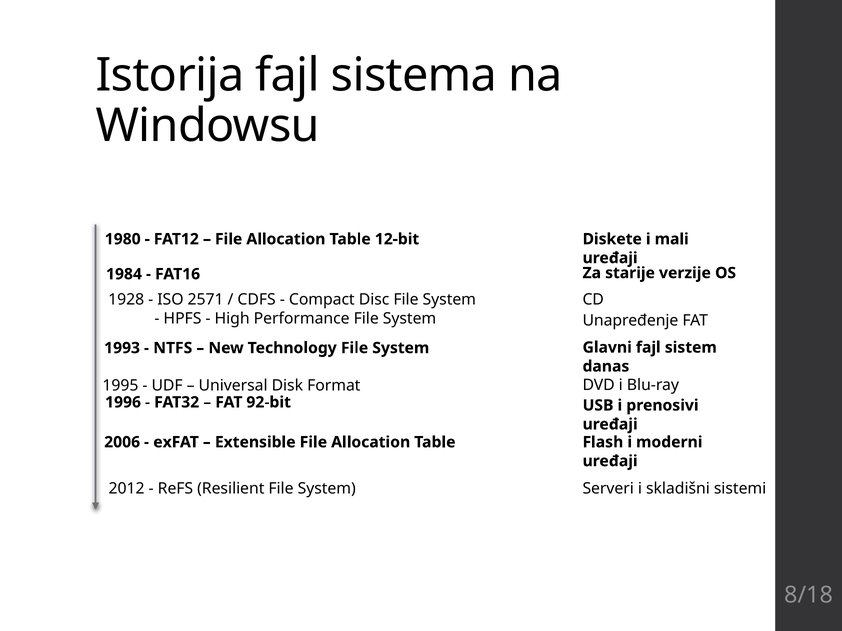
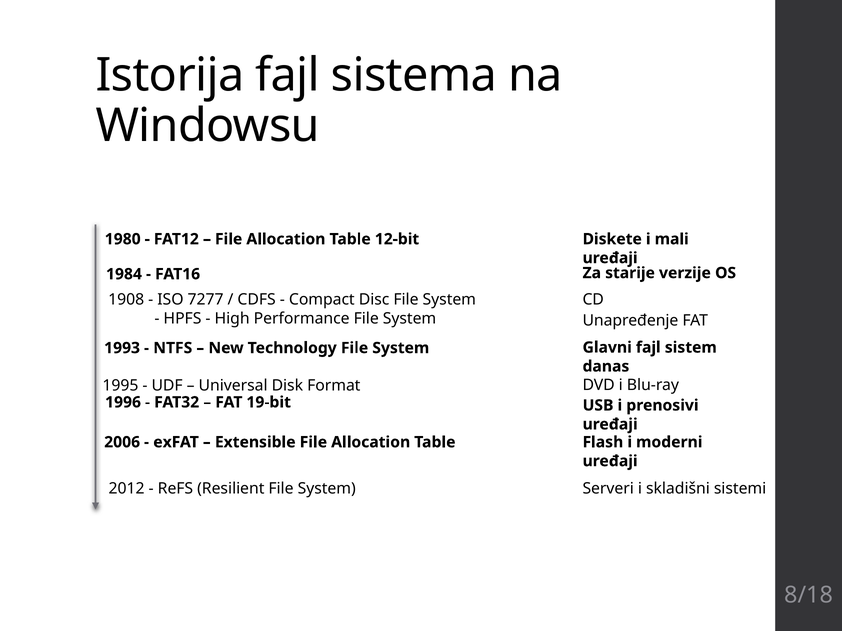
1928: 1928 -> 1908
2571: 2571 -> 7277
92-bit: 92-bit -> 19-bit
